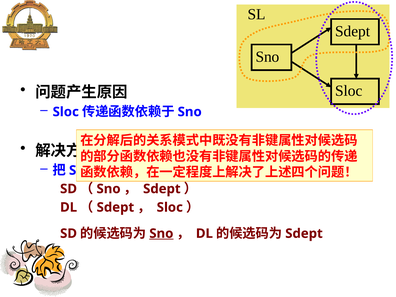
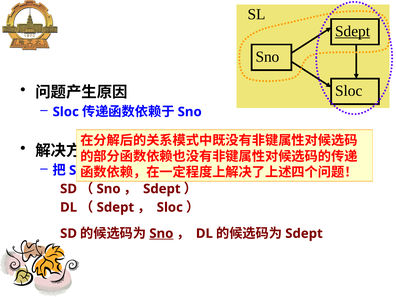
Sdept at (353, 31) underline: none -> present
